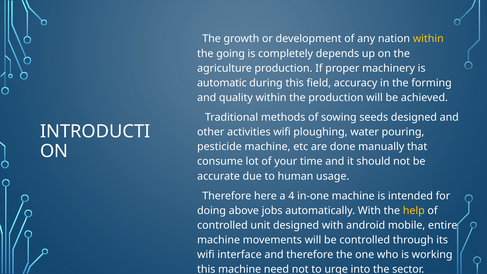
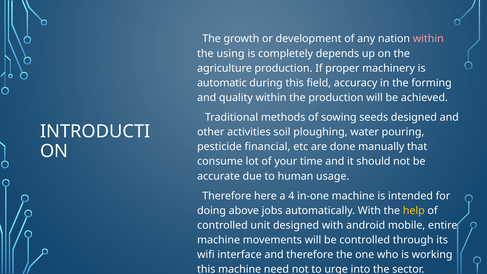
within at (428, 39) colour: yellow -> pink
going: going -> using
activities wifi: wifi -> soil
pesticide machine: machine -> financial
